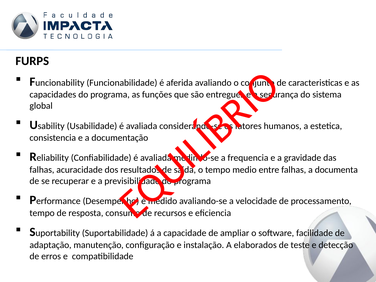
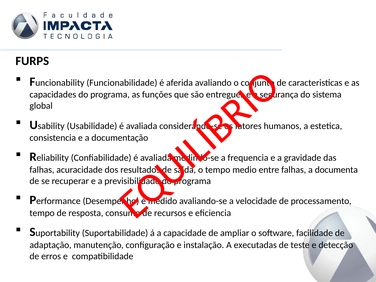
elaborados: elaborados -> executadas
